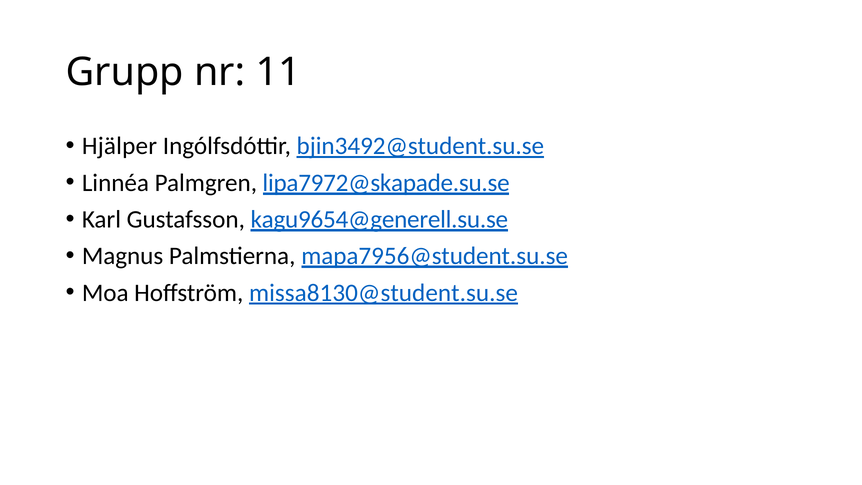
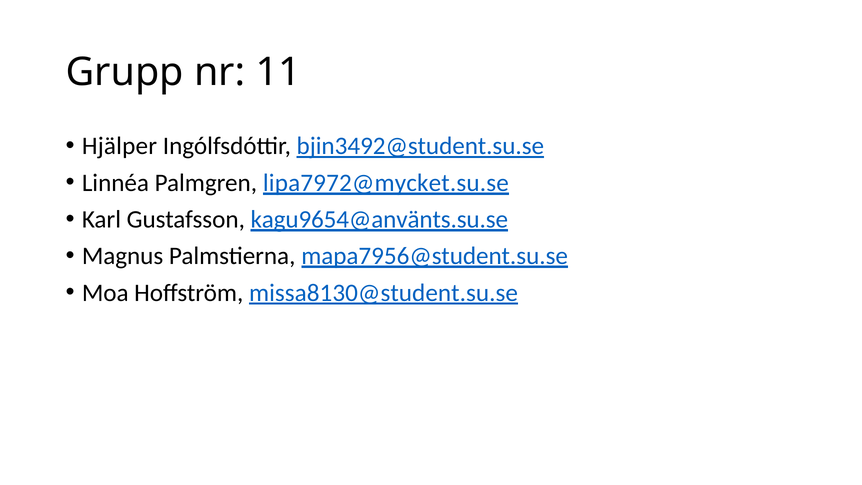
lipa7972@skapade.su.se: lipa7972@skapade.su.se -> lipa7972@mycket.su.se
kagu9654@generell.su.se: kagu9654@generell.su.se -> kagu9654@använts.su.se
